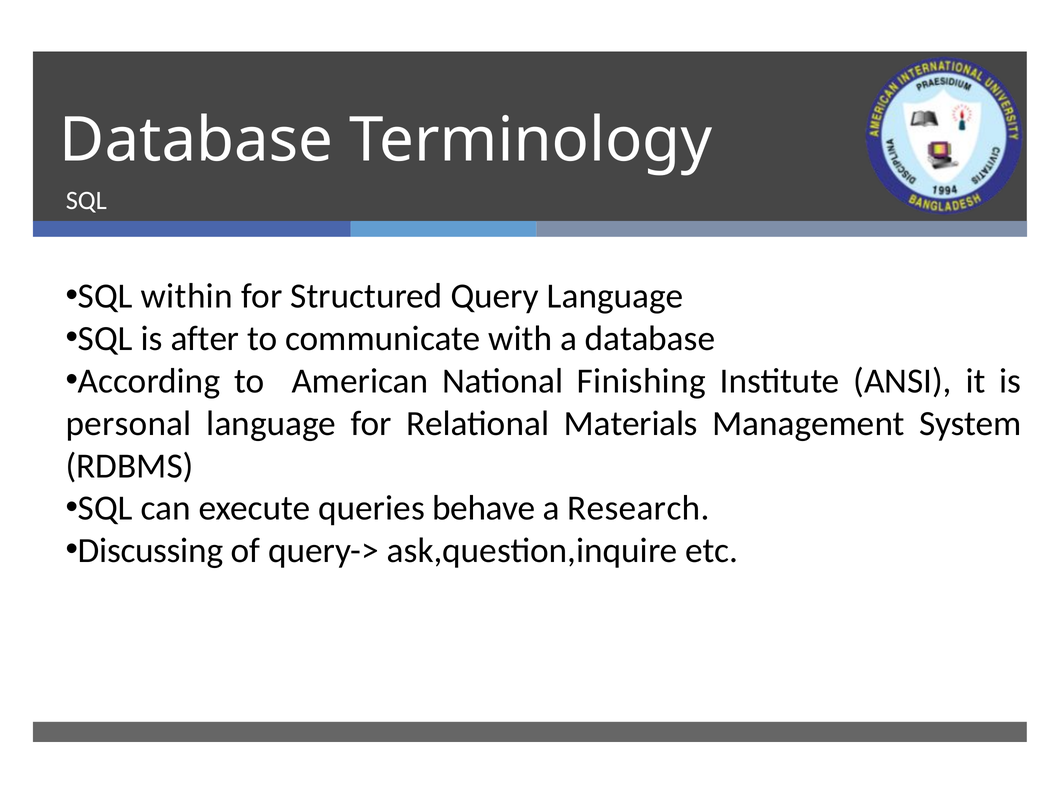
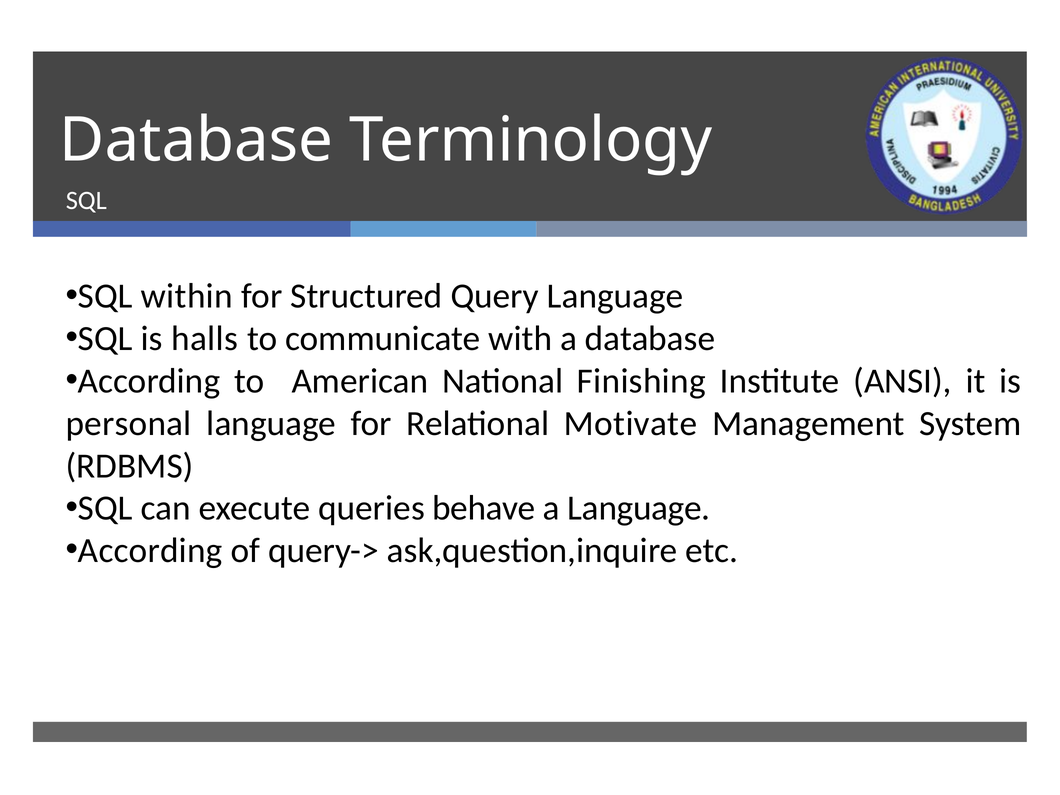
after: after -> halls
Materials: Materials -> Motivate
a Research: Research -> Language
Discussing at (151, 551): Discussing -> According
